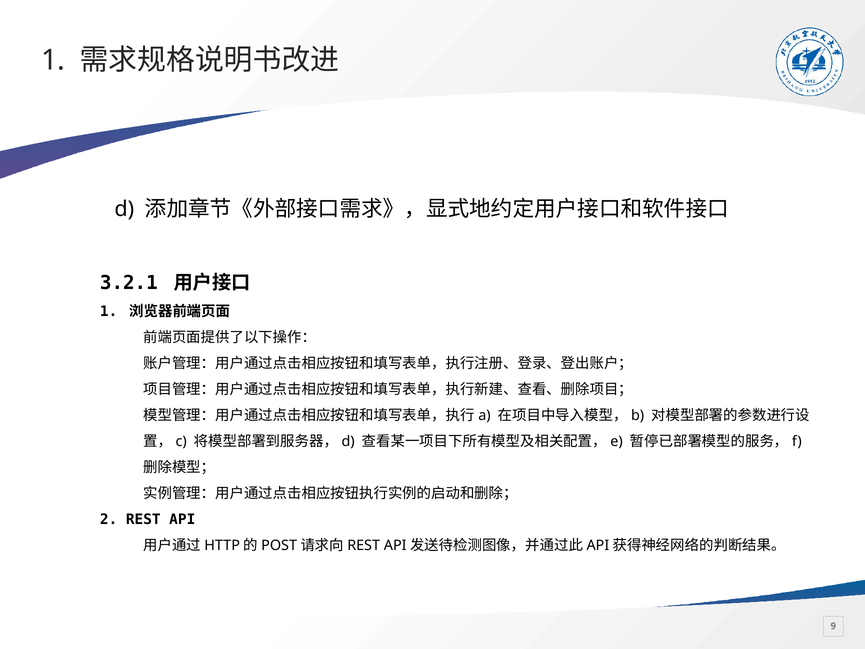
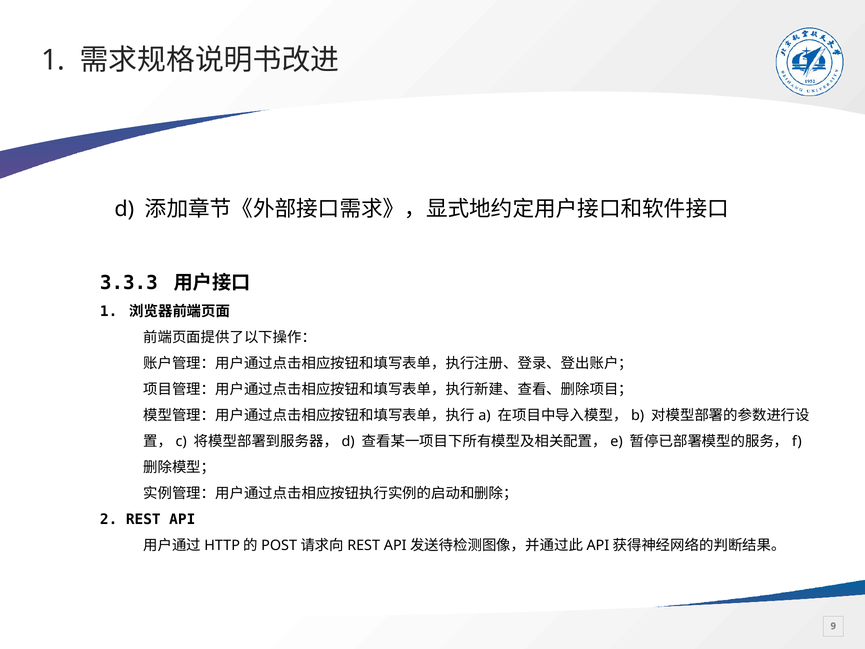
3.2.1: 3.2.1 -> 3.3.3
